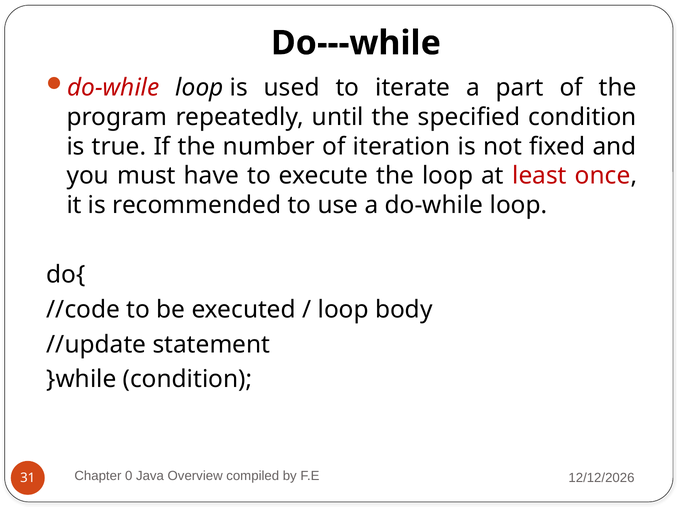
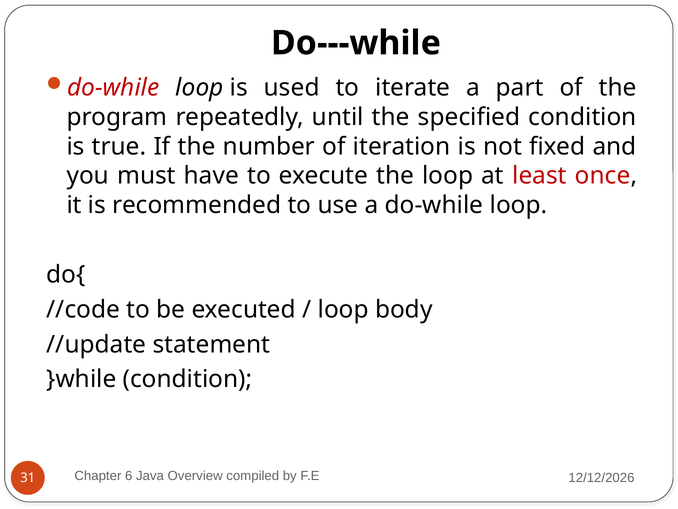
0: 0 -> 6
